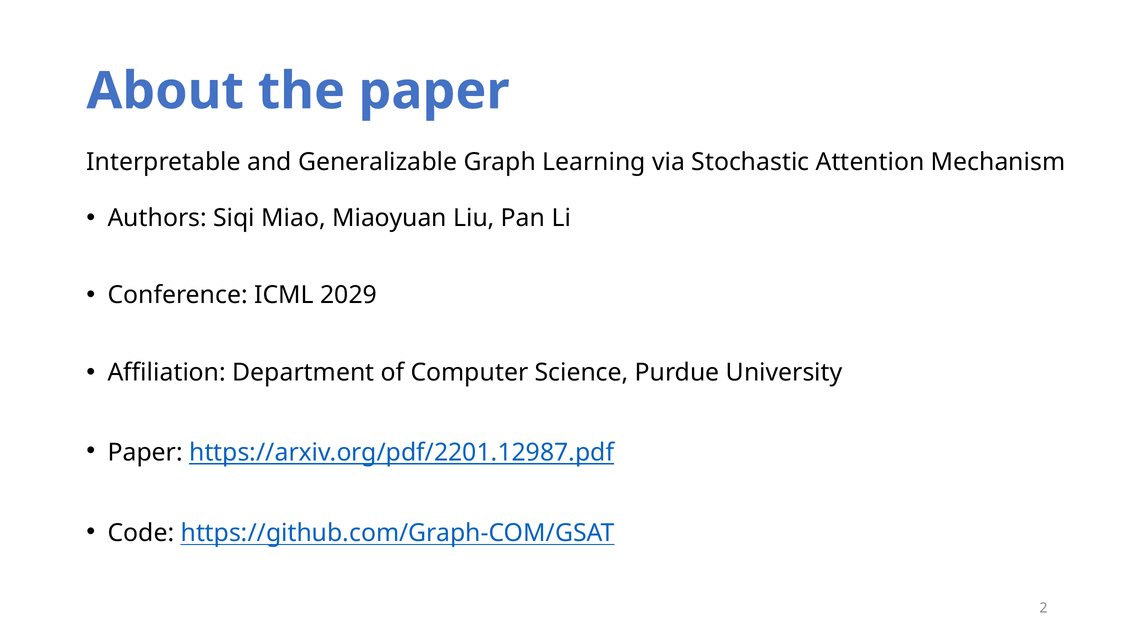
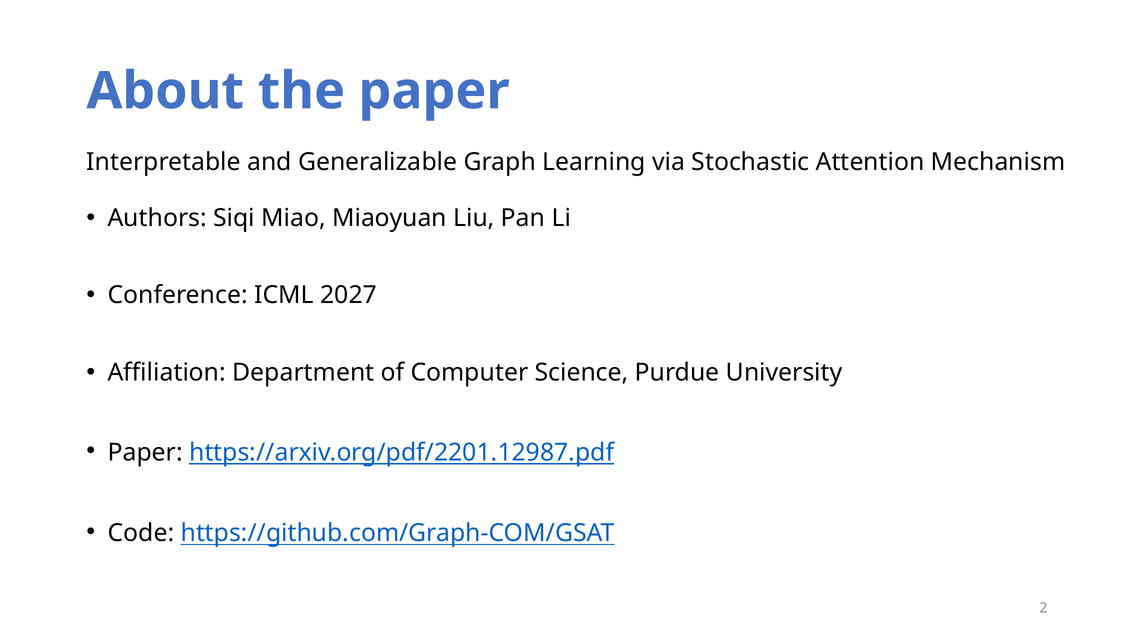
2029: 2029 -> 2027
